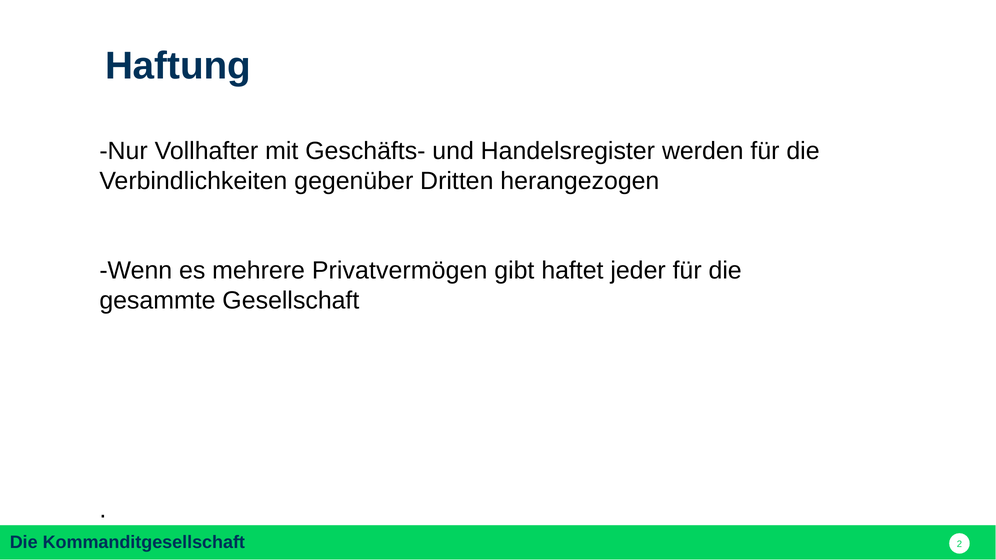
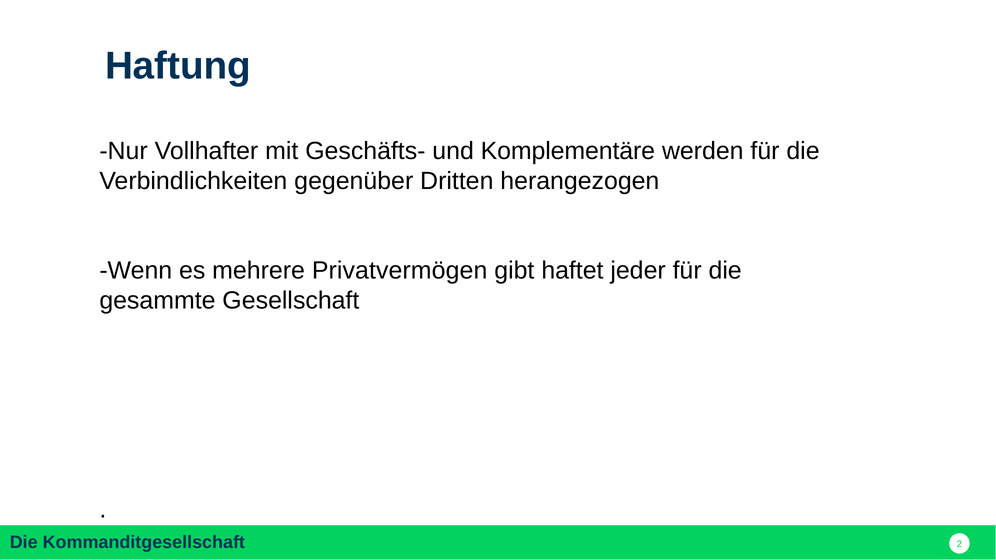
Handelsregister: Handelsregister -> Komplementäre
